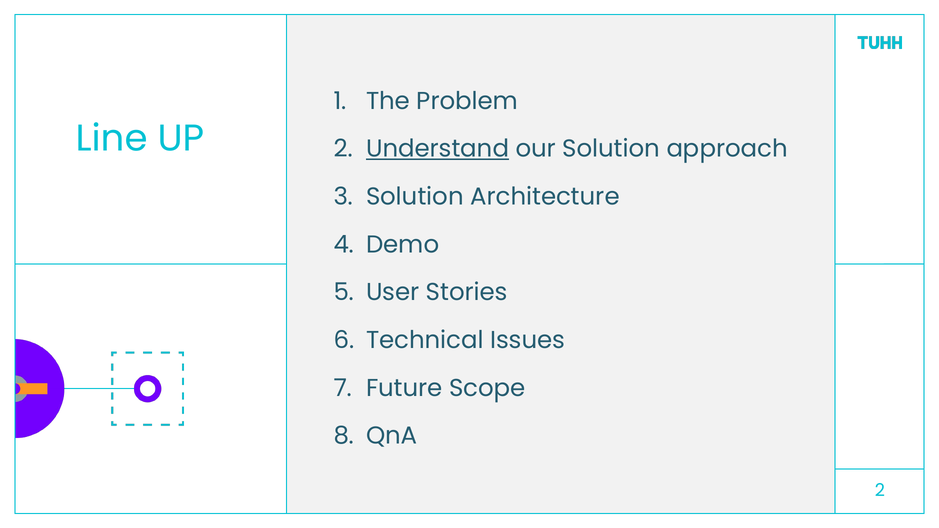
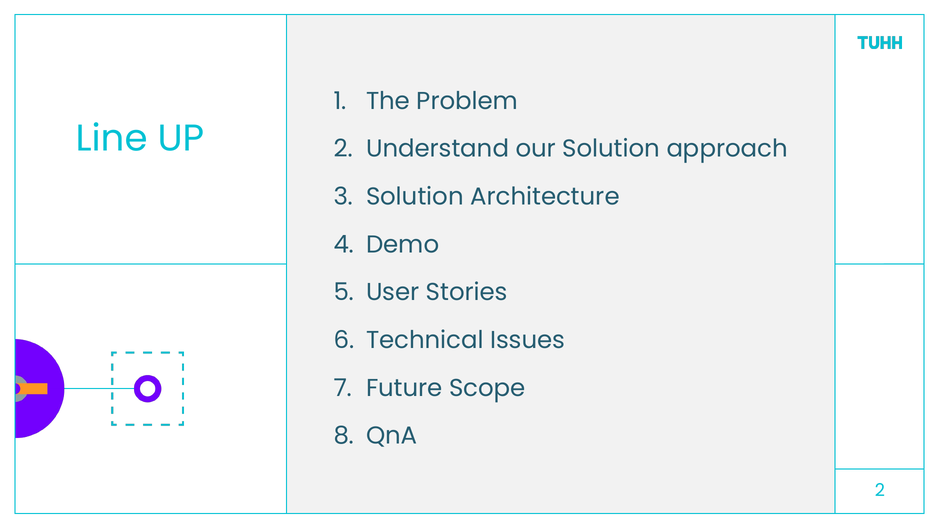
Understand underline: present -> none
